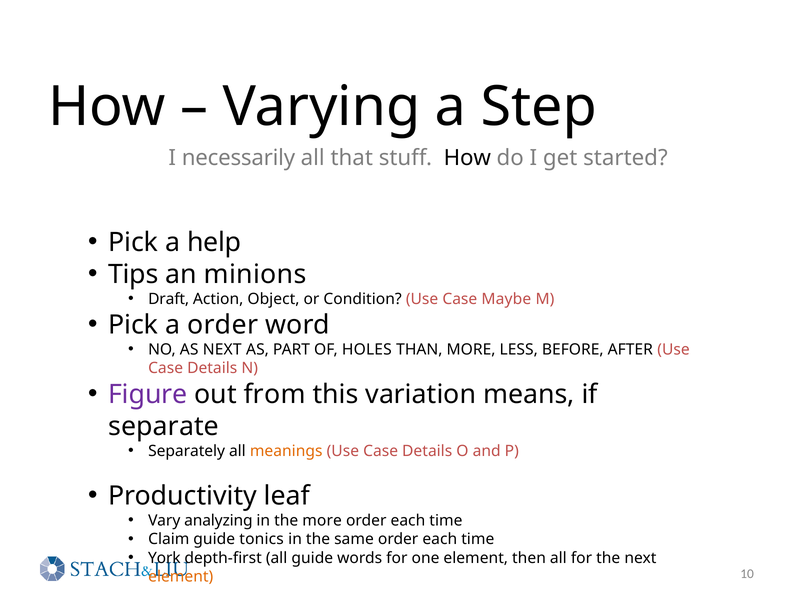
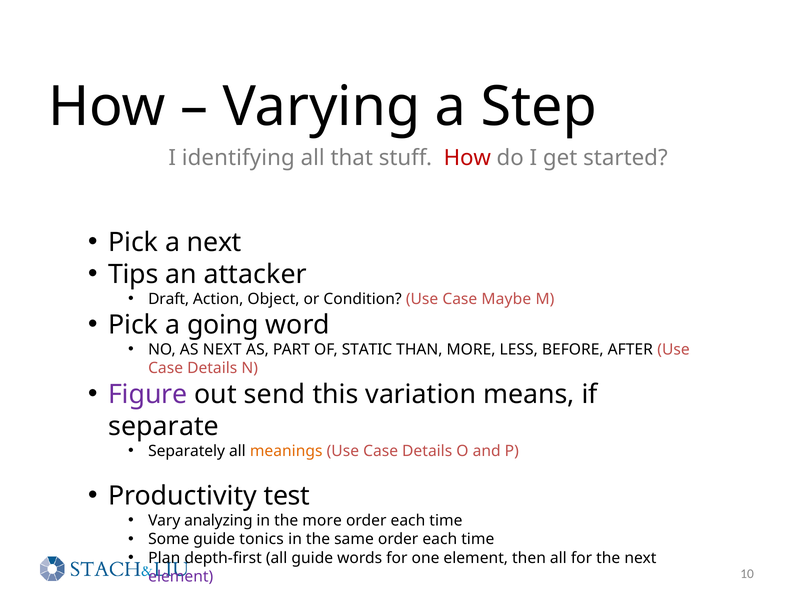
necessarily: necessarily -> identifying
How at (467, 158) colour: black -> red
a help: help -> next
minions: minions -> attacker
a order: order -> going
HOLES: HOLES -> STATIC
from: from -> send
leaf: leaf -> test
Claim: Claim -> Some
York: York -> Plan
element at (181, 577) colour: orange -> purple
